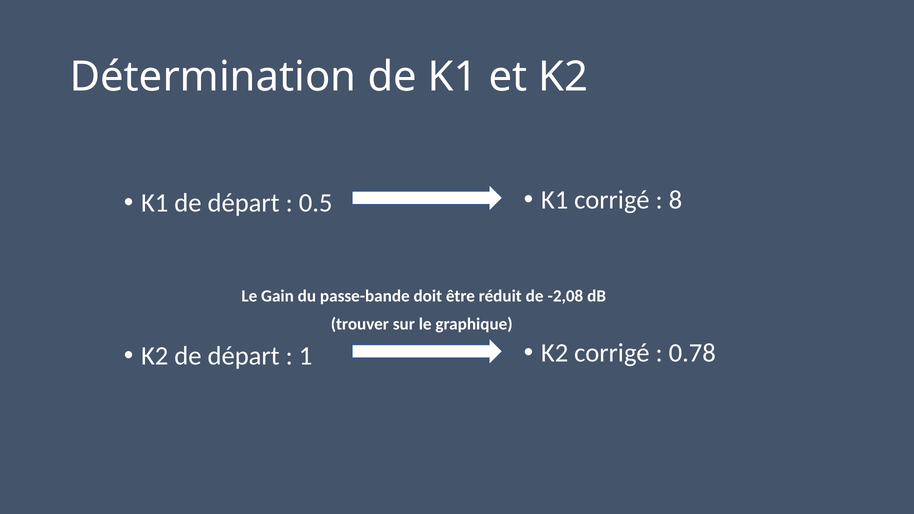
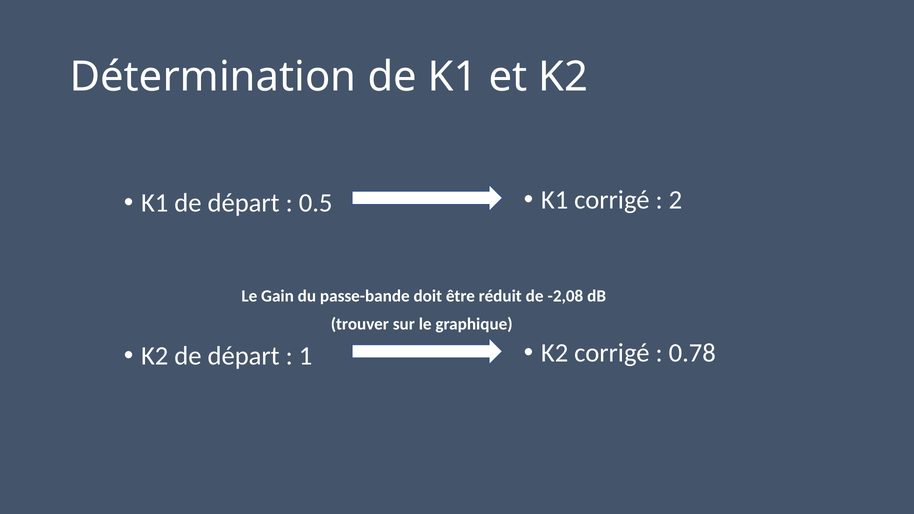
8: 8 -> 2
